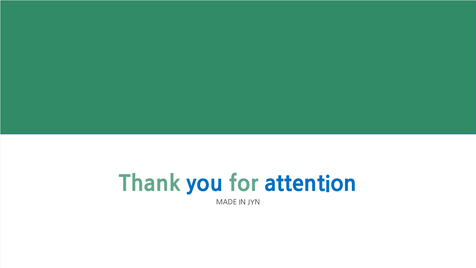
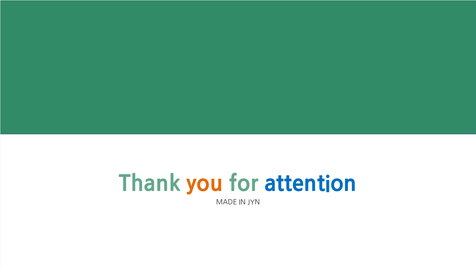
you colour: blue -> orange
